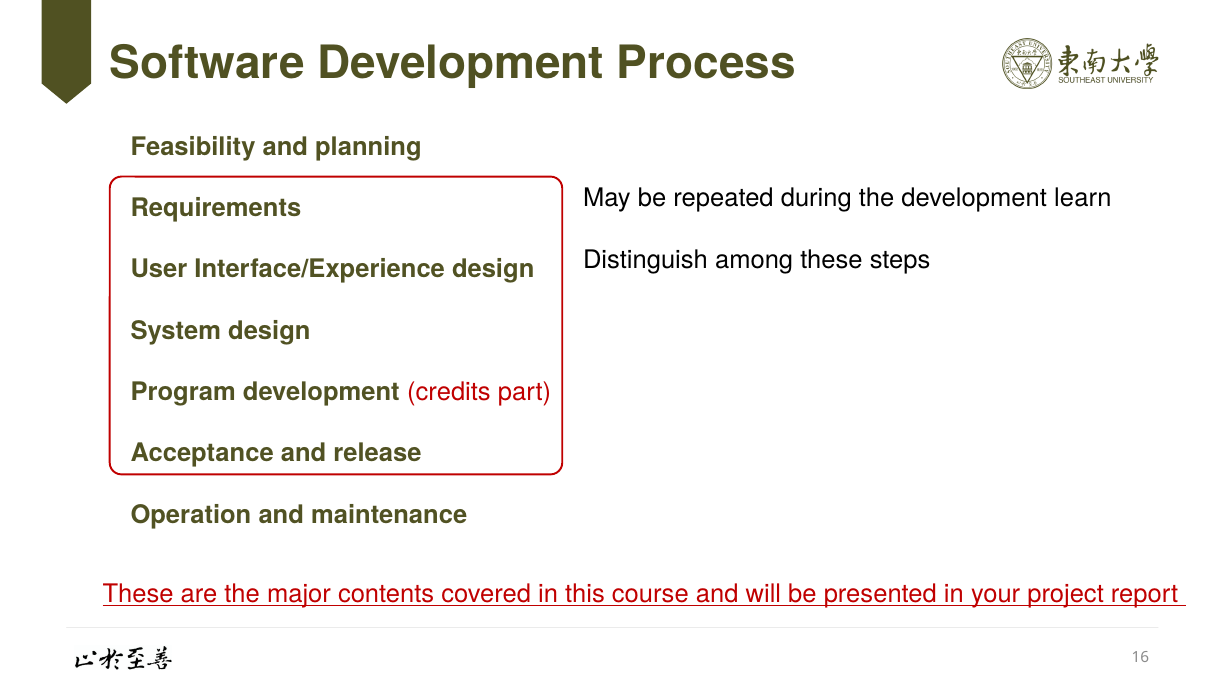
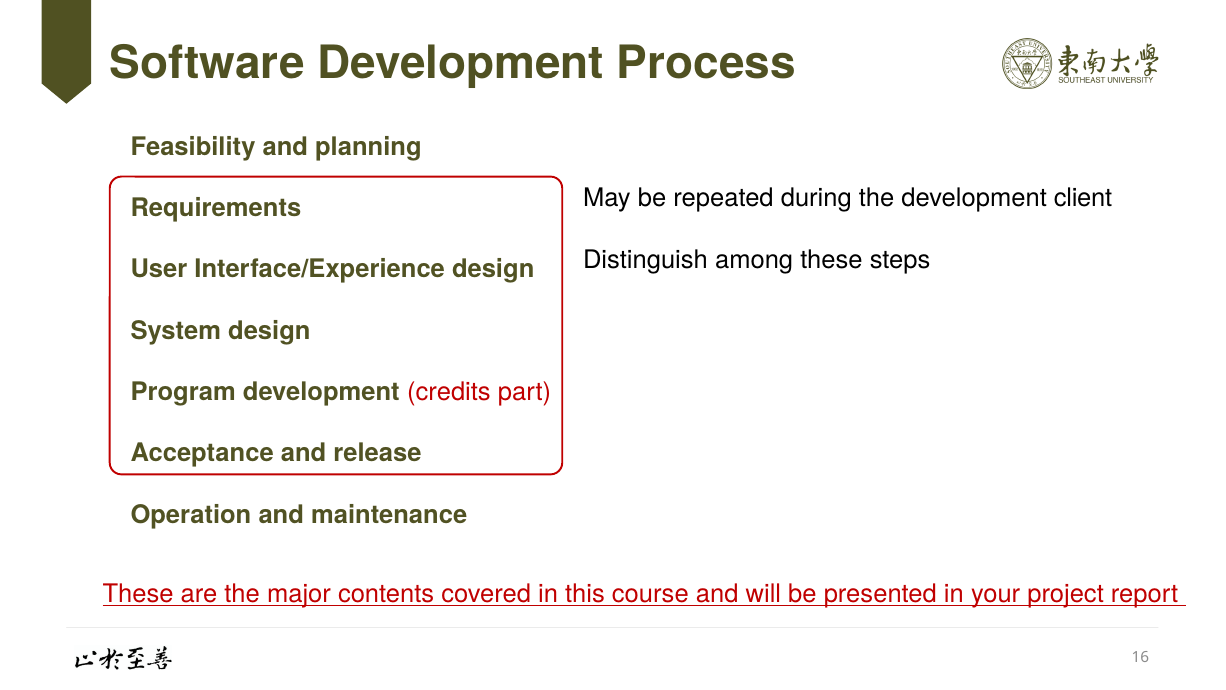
learn: learn -> client
